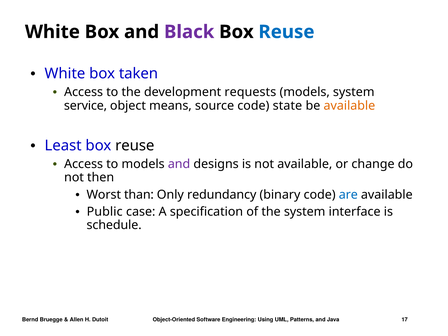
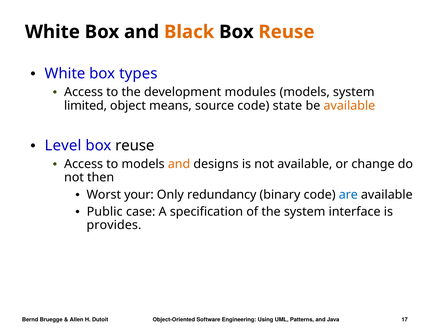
Black colour: purple -> orange
Reuse at (286, 32) colour: blue -> orange
taken: taken -> types
requests: requests -> modules
service: service -> limited
Least: Least -> Level
and at (179, 164) colour: purple -> orange
than: than -> your
schedule: schedule -> provides
